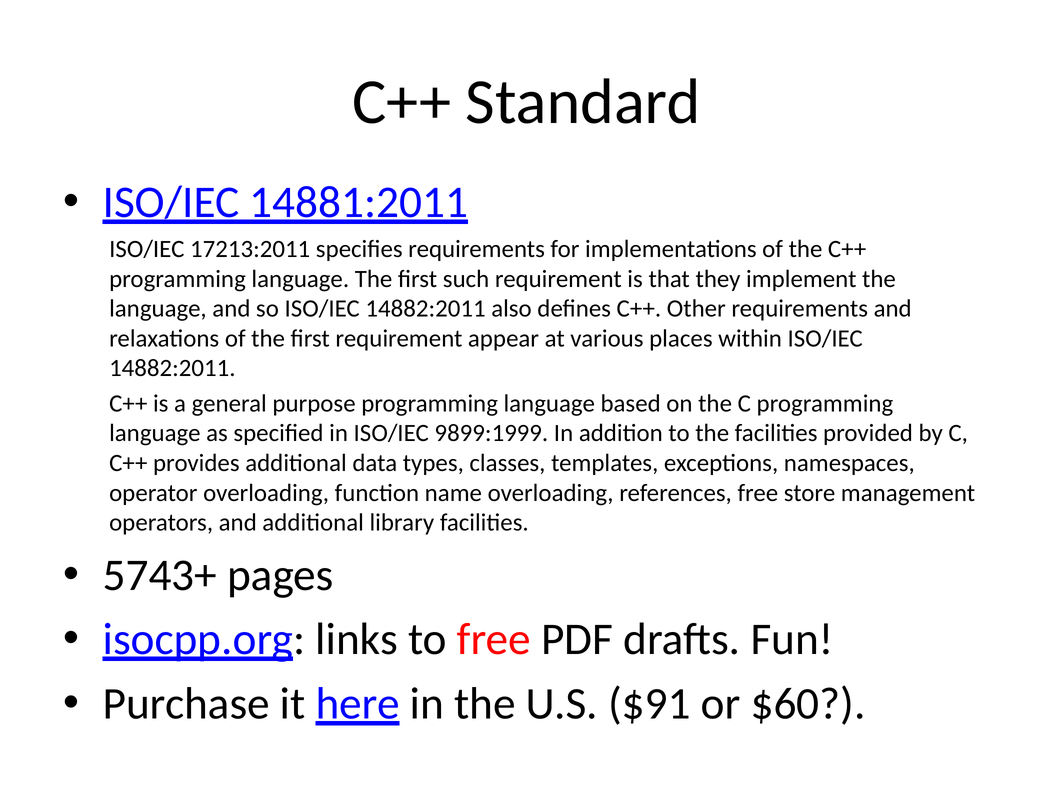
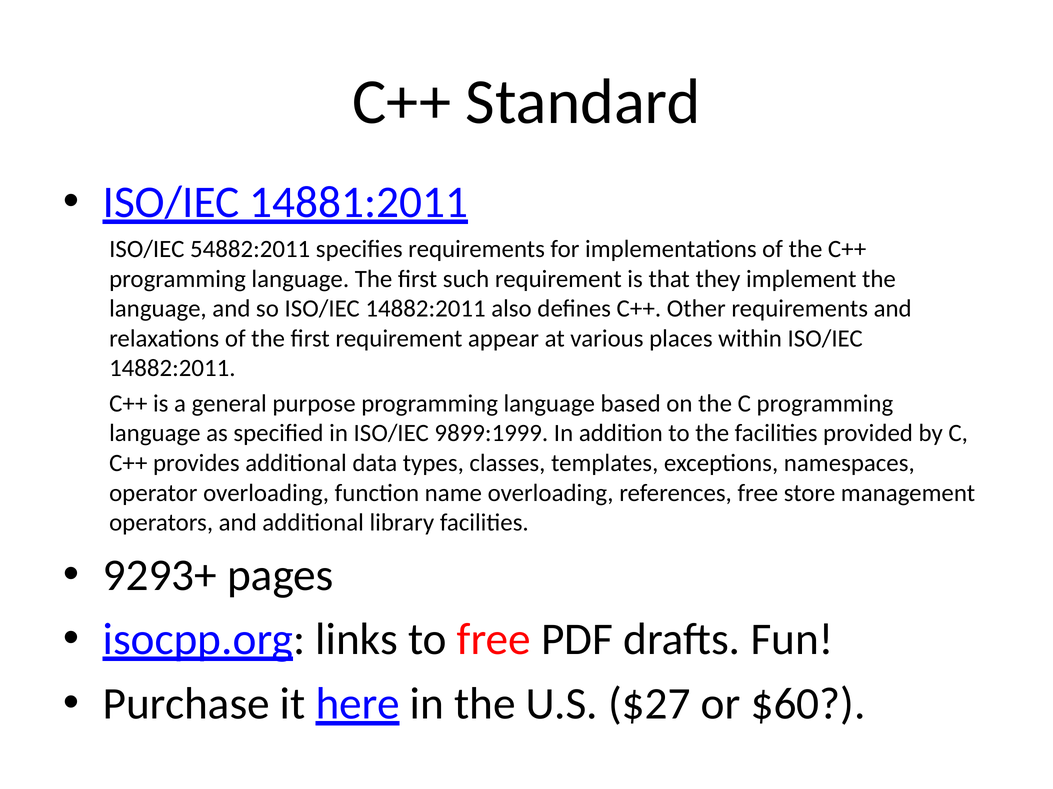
17213:2011: 17213:2011 -> 54882:2011
5743+: 5743+ -> 9293+
$91: $91 -> $27
